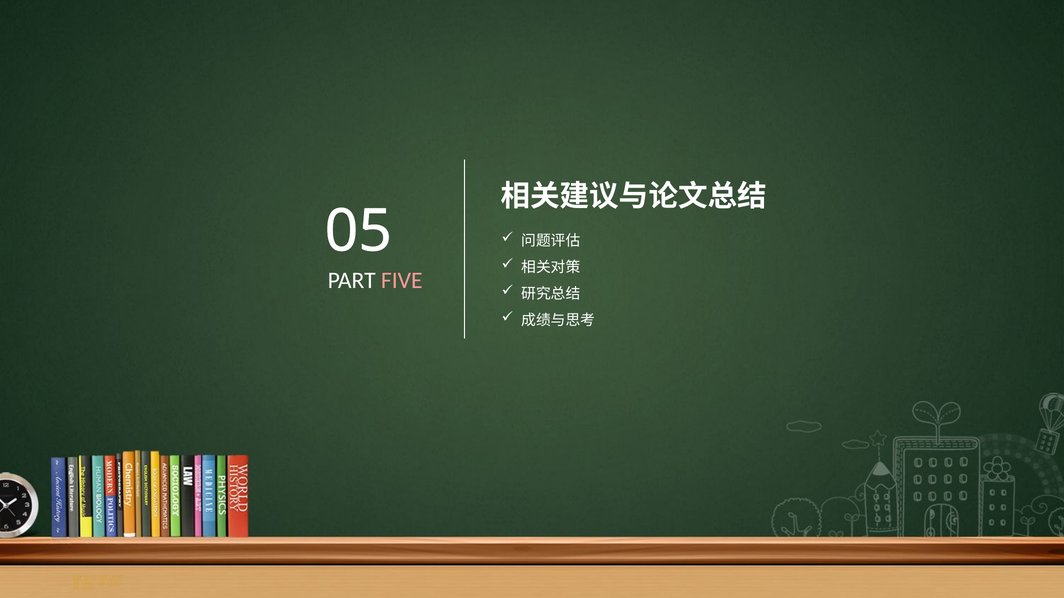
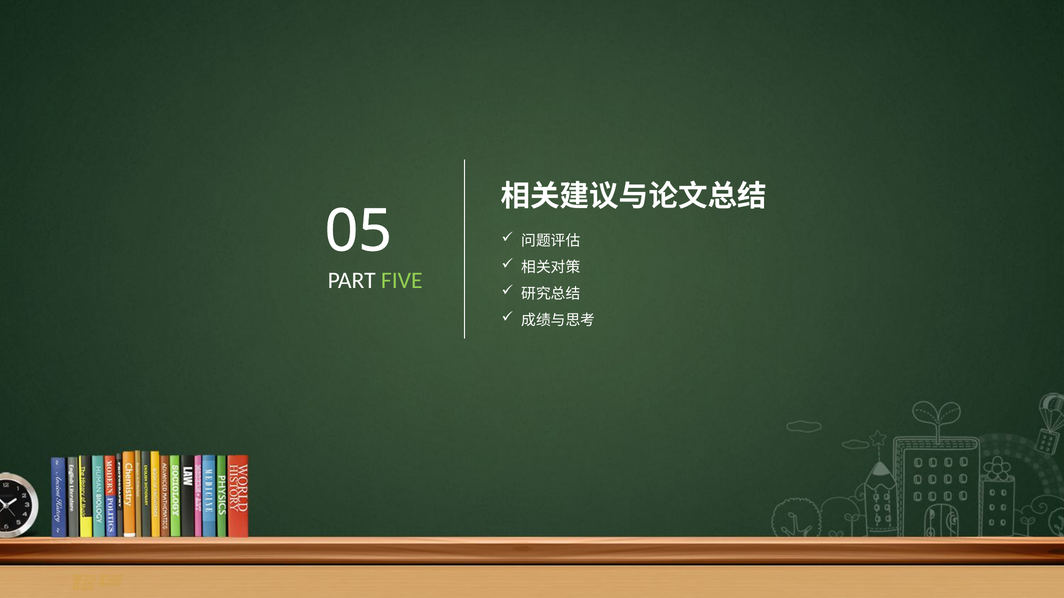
FIVE colour: pink -> light green
